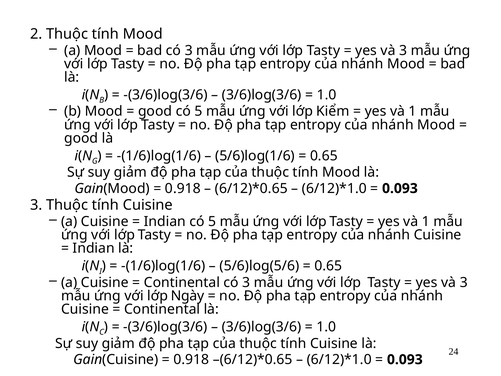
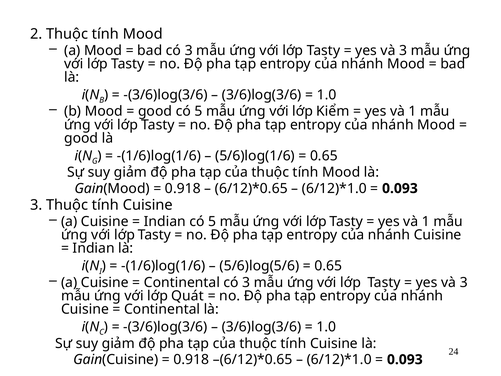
Ngày: Ngày -> Quát
